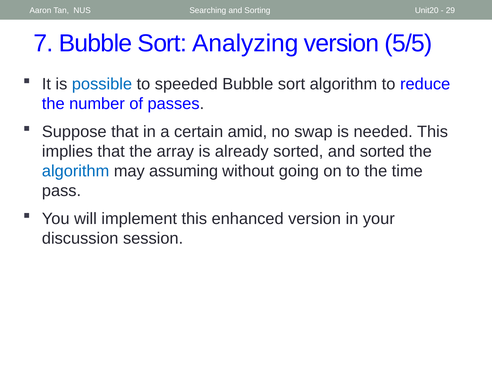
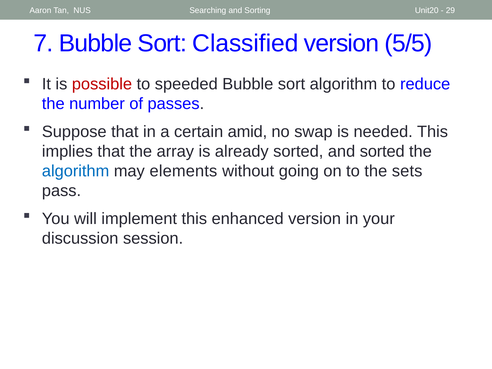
Analyzing: Analyzing -> Classified
possible colour: blue -> red
assuming: assuming -> elements
time: time -> sets
